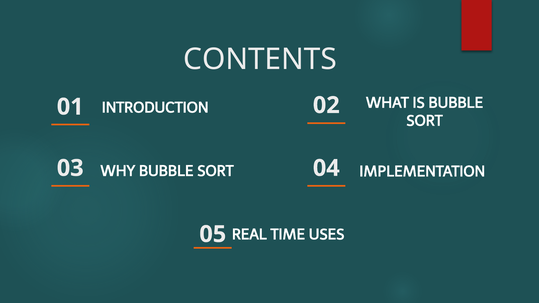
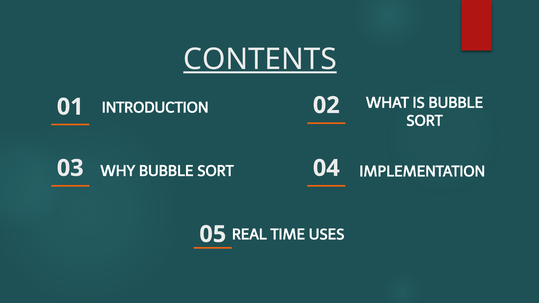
CONTENTS underline: none -> present
